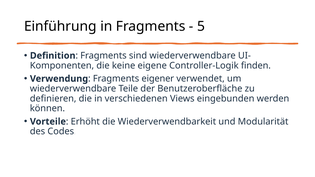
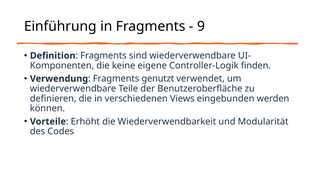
5: 5 -> 9
eigener: eigener -> genutzt
